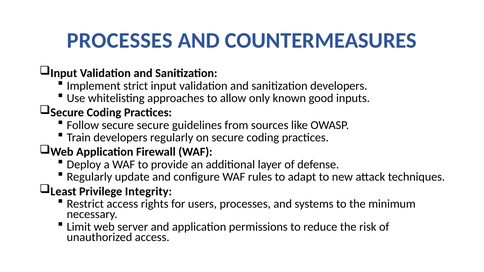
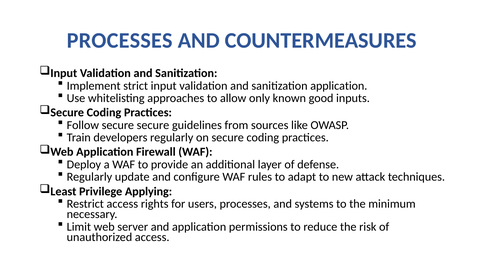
sanitization developers: developers -> application
Integrity: Integrity -> Applying
